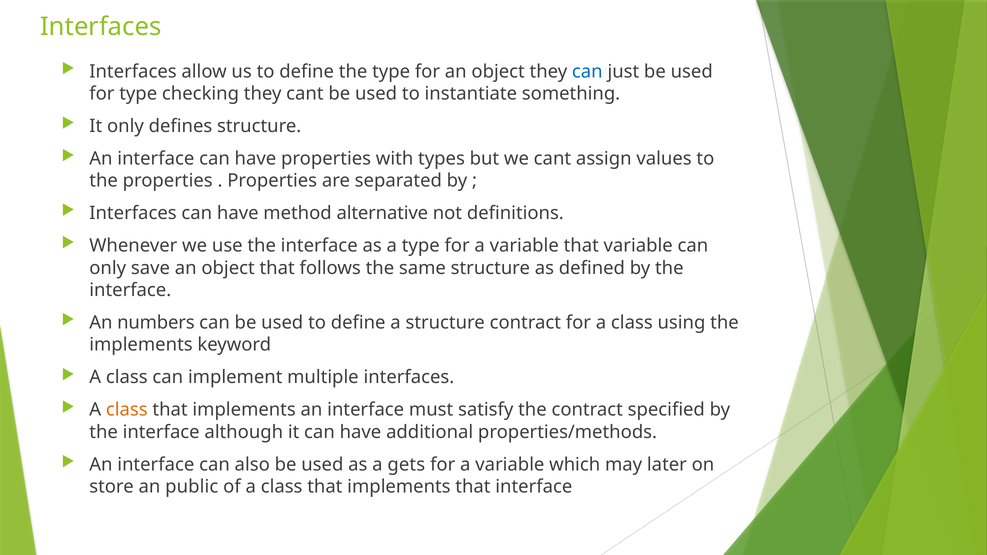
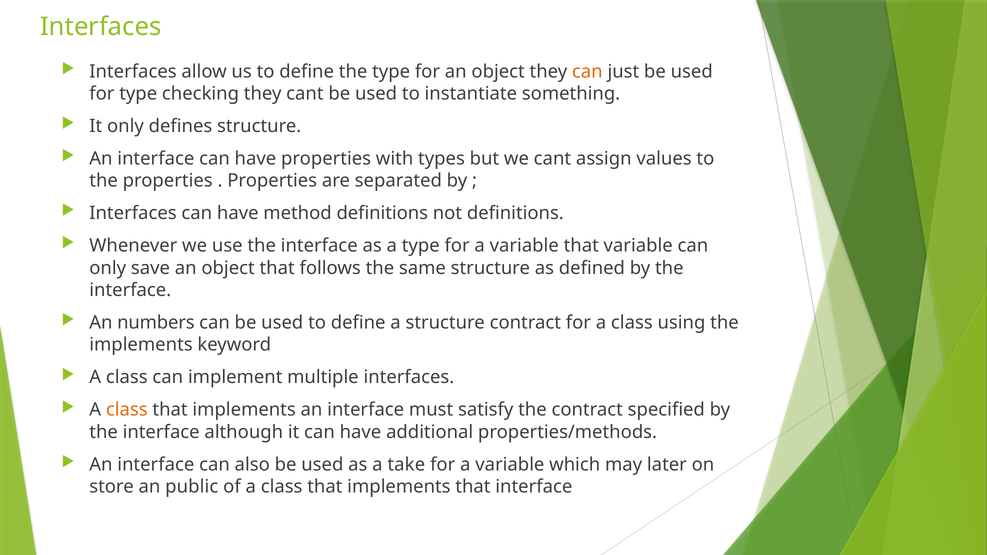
can at (587, 71) colour: blue -> orange
method alternative: alternative -> definitions
gets: gets -> take
